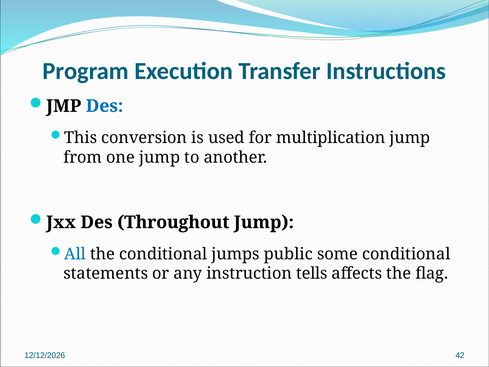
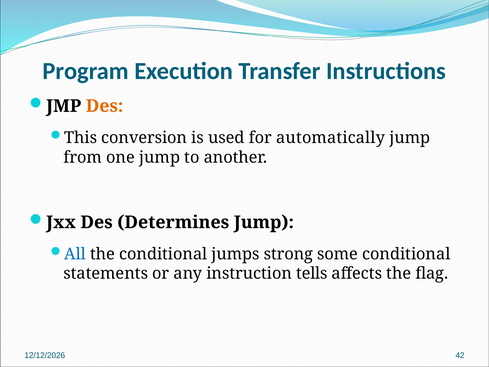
Des at (105, 106) colour: blue -> orange
multiplication: multiplication -> automatically
Throughout: Throughout -> Determines
public: public -> strong
